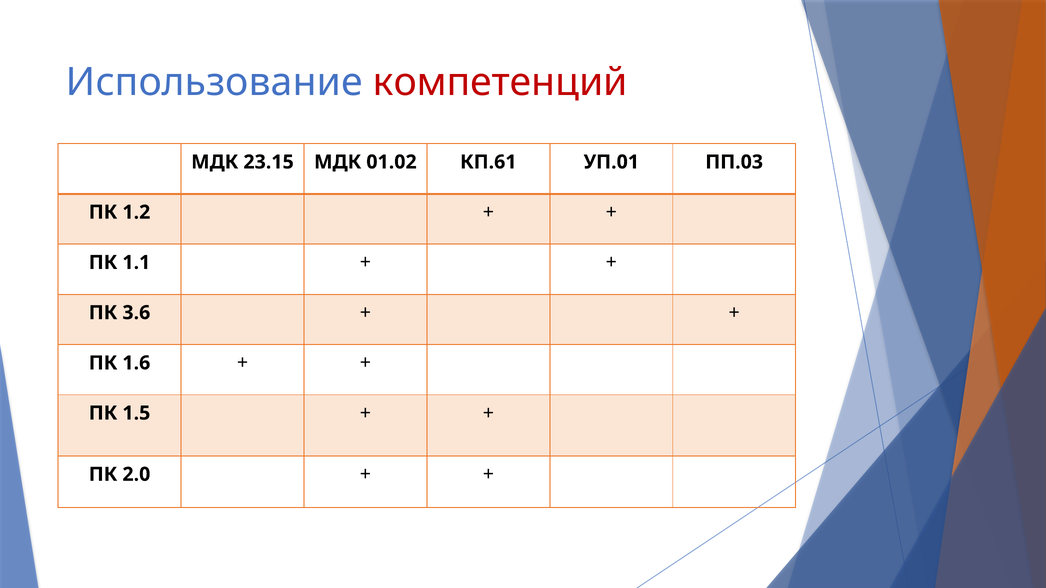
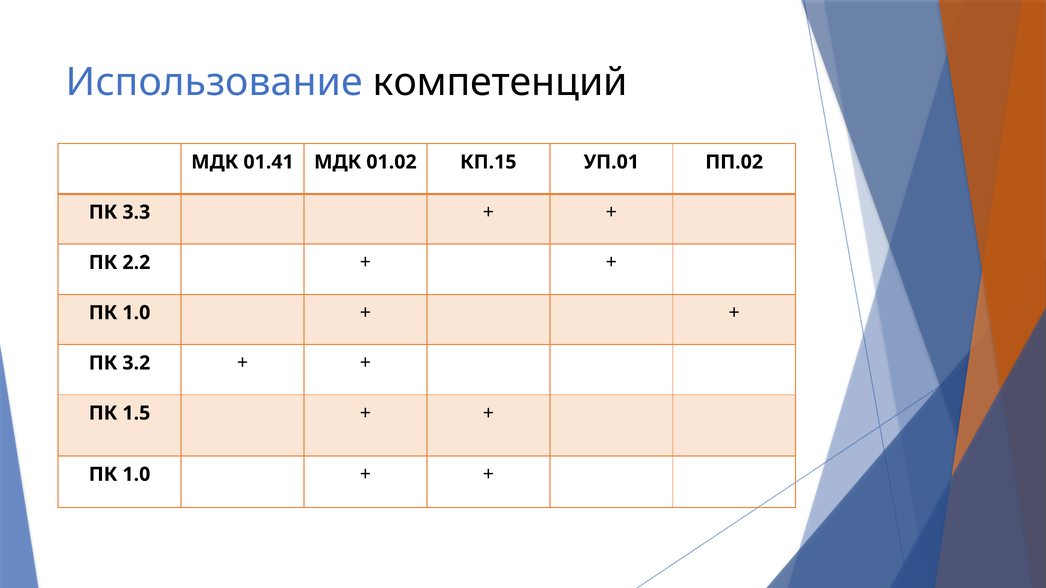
компетенций colour: red -> black
23.15: 23.15 -> 01.41
КП.61: КП.61 -> КП.15
ПП.03: ПП.03 -> ПП.02
1.2: 1.2 -> 3.3
1.1: 1.1 -> 2.2
3.6 at (136, 313): 3.6 -> 1.0
1.6: 1.6 -> 3.2
2.0 at (136, 475): 2.0 -> 1.0
